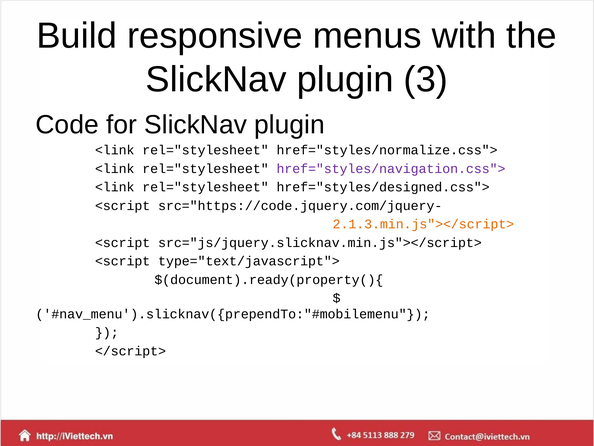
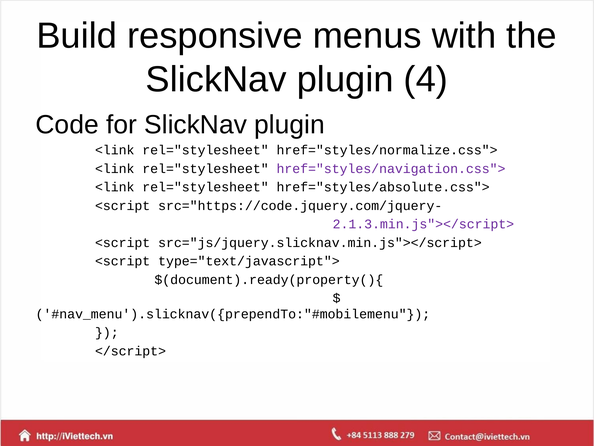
3: 3 -> 4
href="styles/designed.css">: href="styles/designed.css"> -> href="styles/absolute.css">
2.1.3.min.js"></script> colour: orange -> purple
